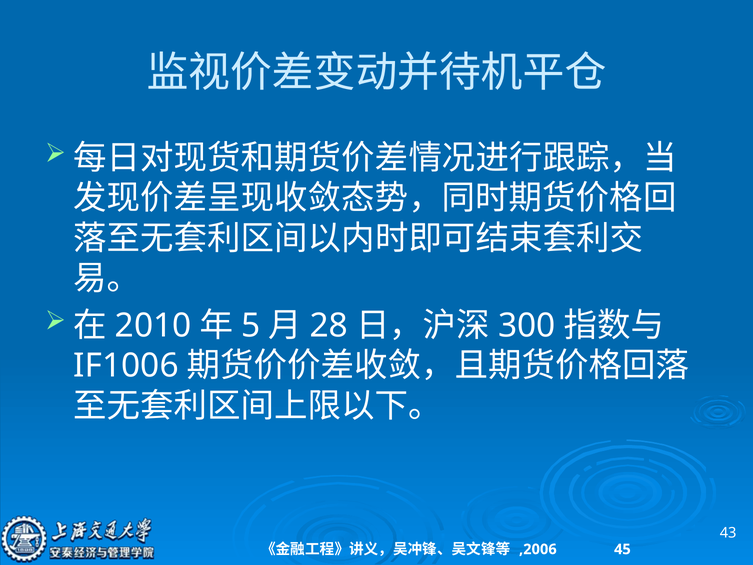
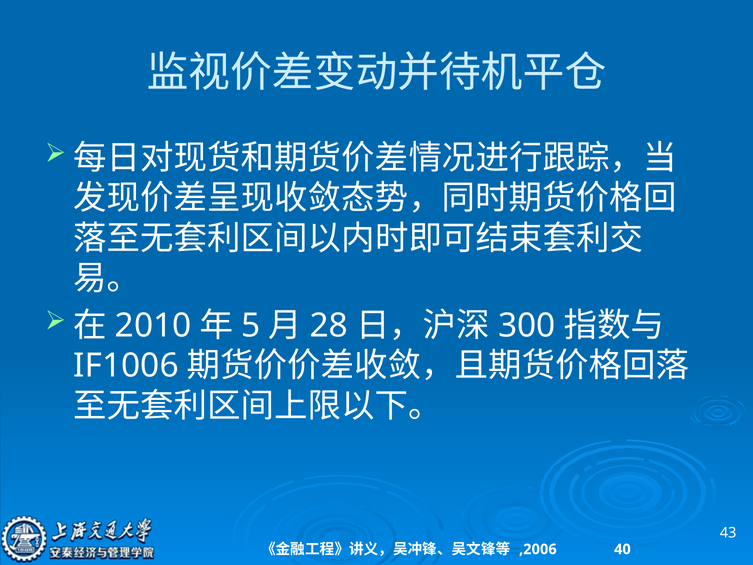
45: 45 -> 40
